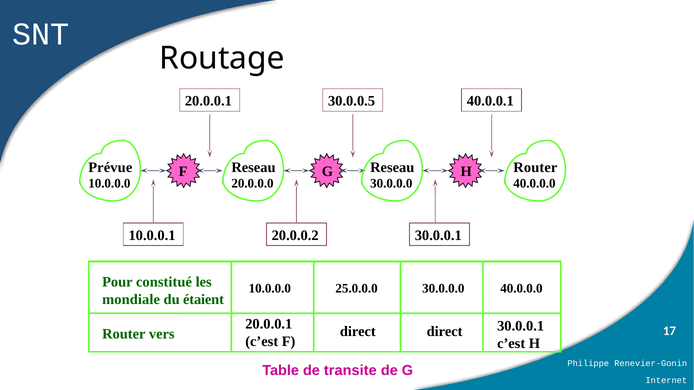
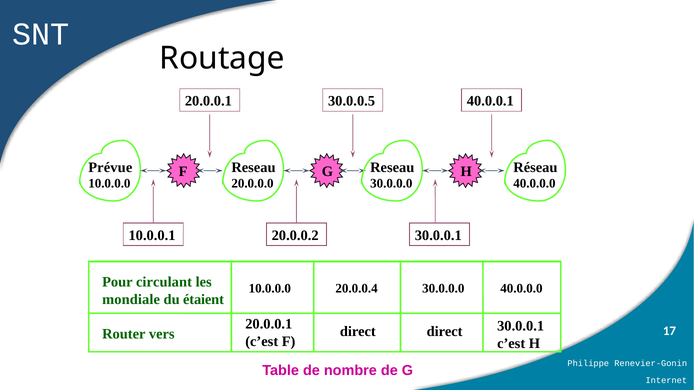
Router at (535, 168): Router -> Réseau
constitué: constitué -> circulant
25.0.0.0: 25.0.0.0 -> 20.0.0.4
transite: transite -> nombre
